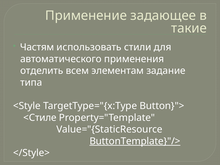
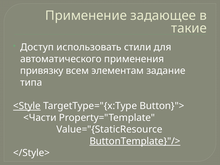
Частям: Частям -> Доступ
отделить: отделить -> привязку
<Style underline: none -> present
<Стиле: <Стиле -> <Части
